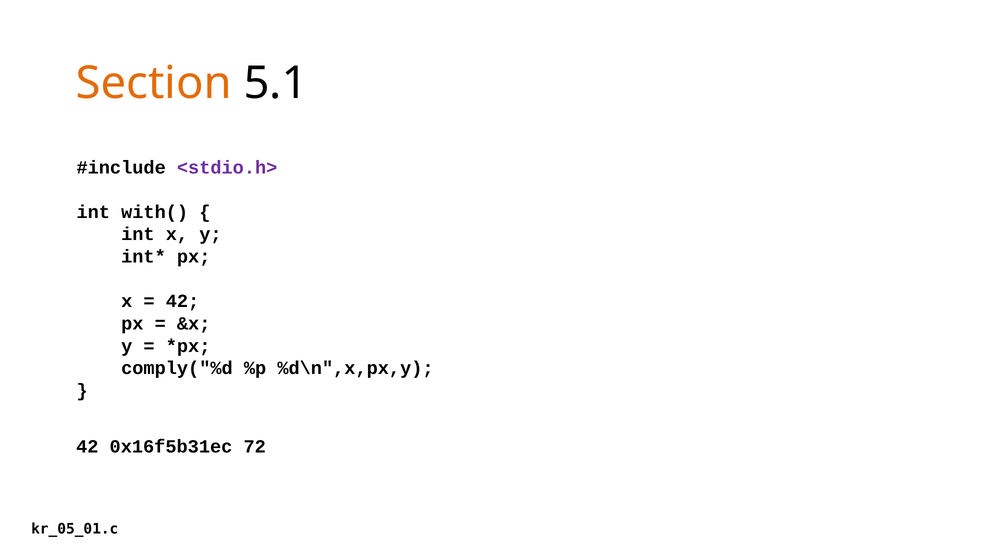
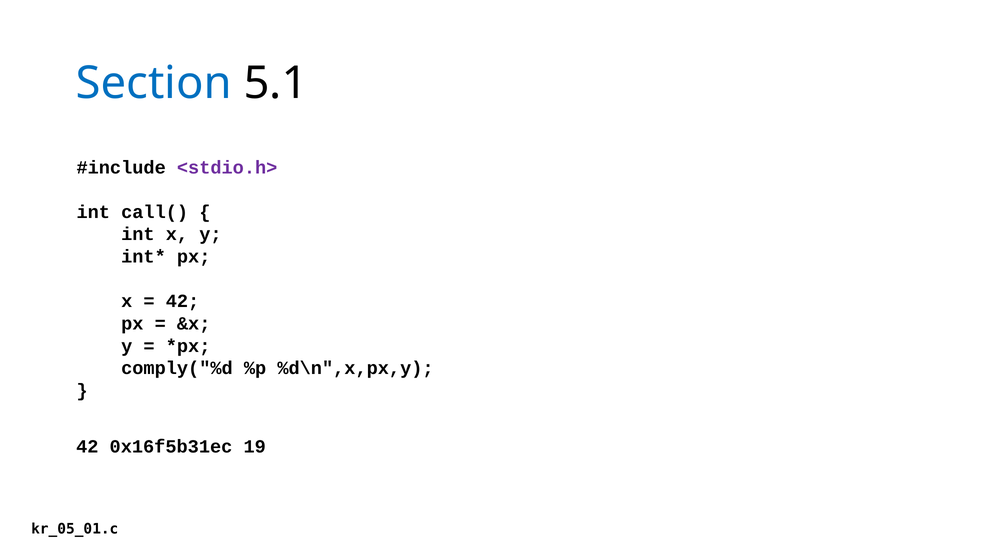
Section colour: orange -> blue
with(: with( -> call(
72: 72 -> 19
